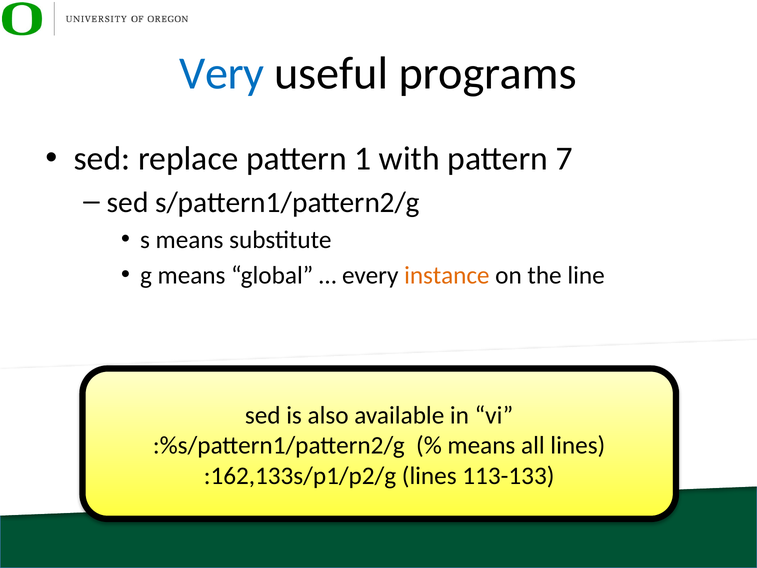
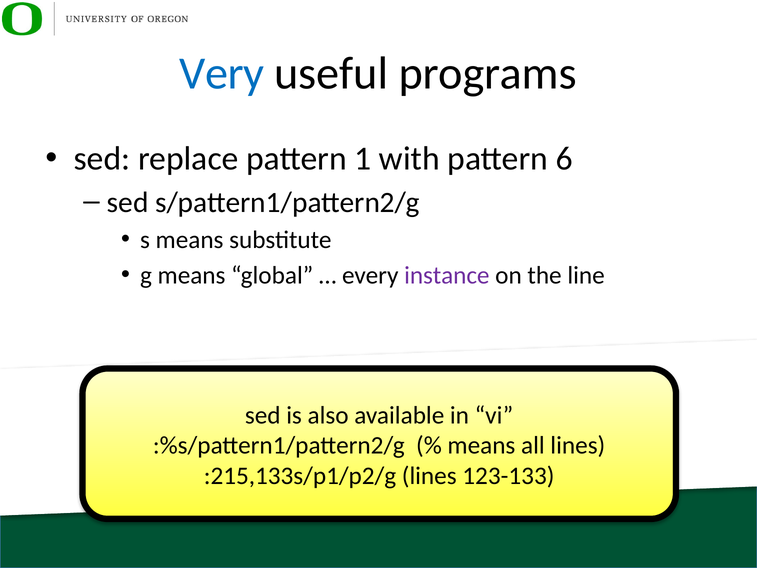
7: 7 -> 6
instance colour: orange -> purple
:162,133s/p1/p2/g: :162,133s/p1/p2/g -> :215,133s/p1/p2/g
113-133: 113-133 -> 123-133
